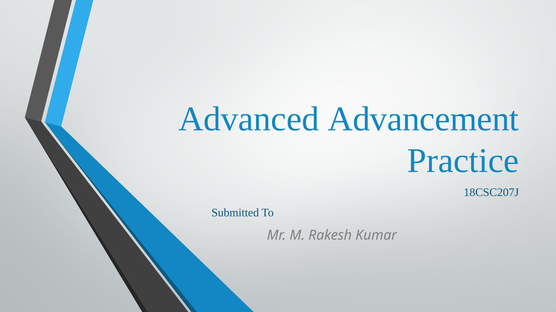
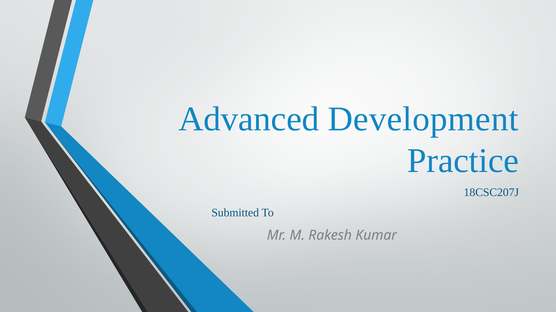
Advancement: Advancement -> Development
